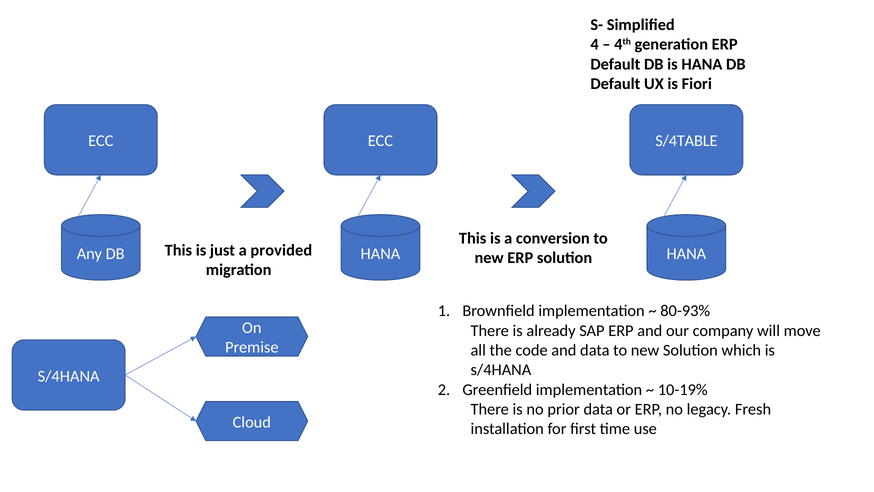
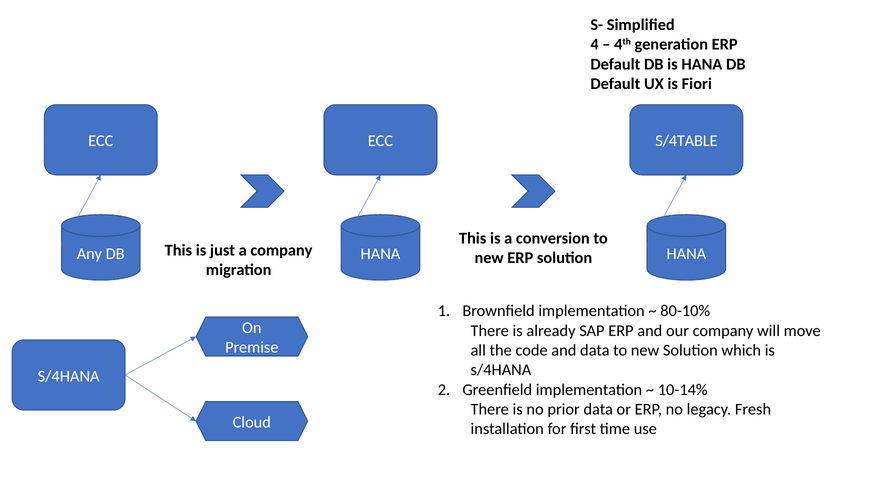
a provided: provided -> company
80-93%: 80-93% -> 80-10%
10-19%: 10-19% -> 10-14%
